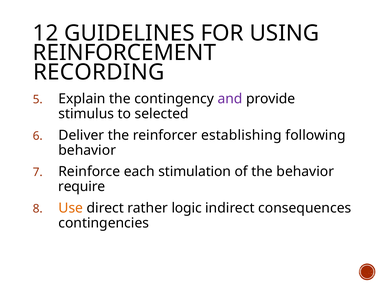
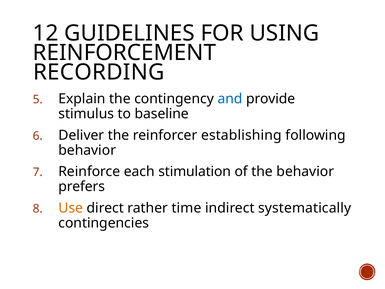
and colour: purple -> blue
selected: selected -> baseline
require: require -> prefers
logic: logic -> time
consequences: consequences -> systematically
